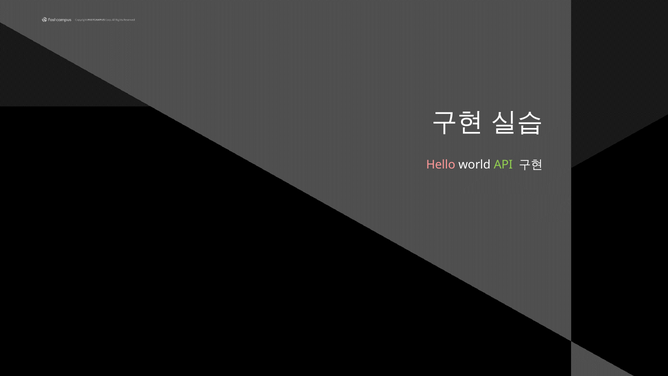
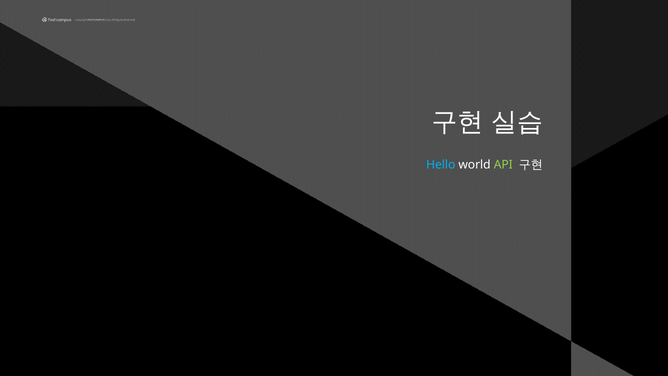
Hello colour: pink -> light blue
